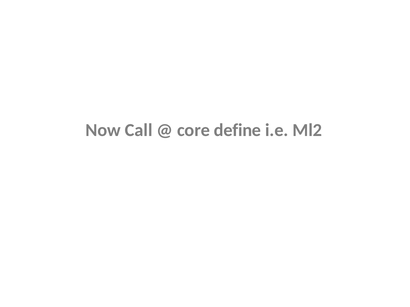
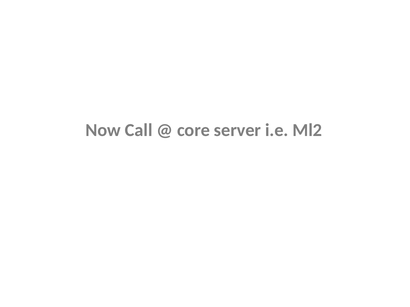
define: define -> server
